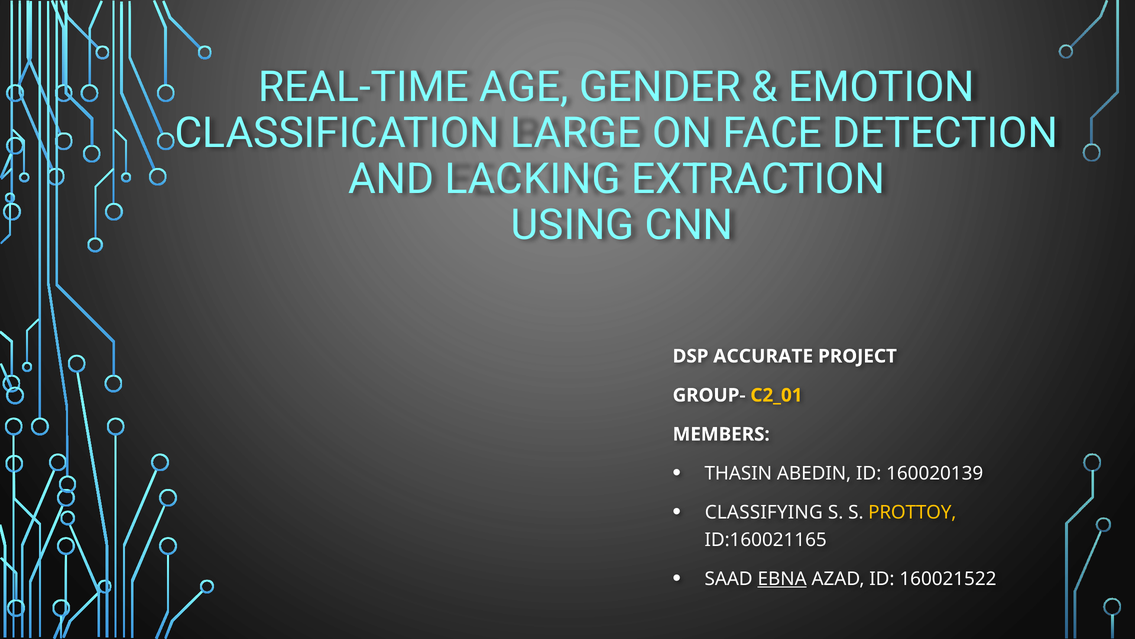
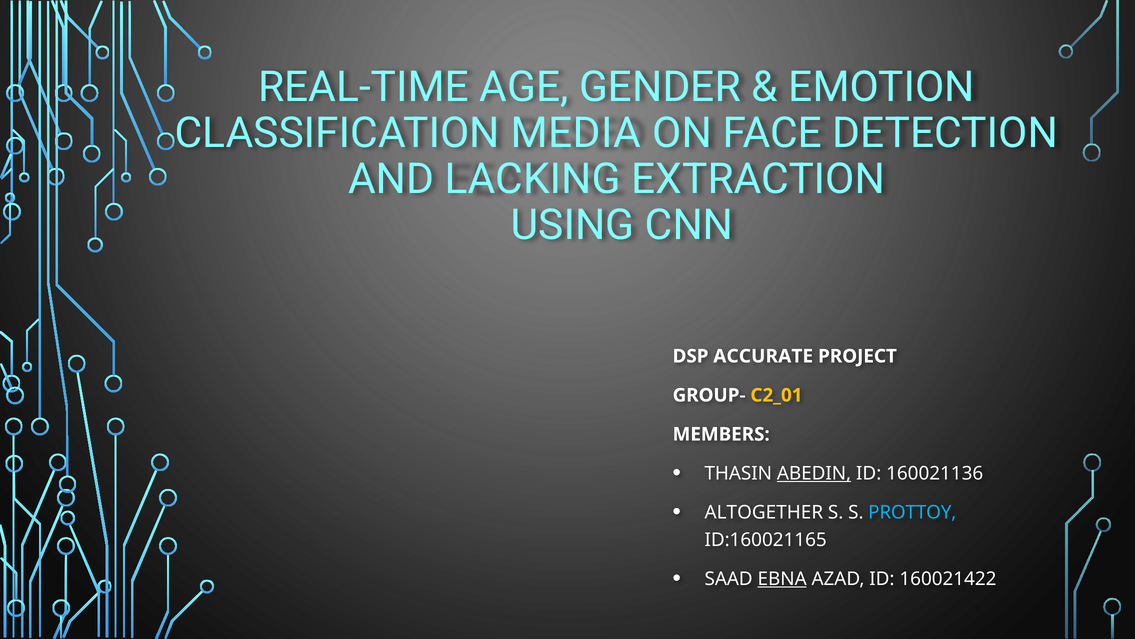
LARGE: LARGE -> MEDIA
ABEDIN underline: none -> present
160020139: 160020139 -> 160021136
CLASSIFYING: CLASSIFYING -> ALTOGETHER
PROTTOY colour: yellow -> light blue
160021522: 160021522 -> 160021422
